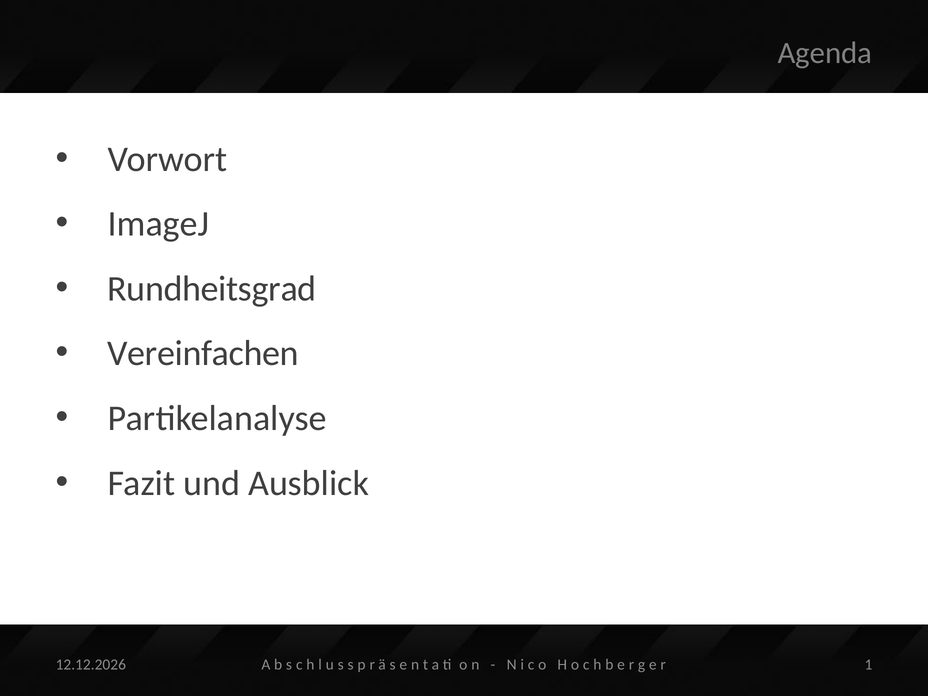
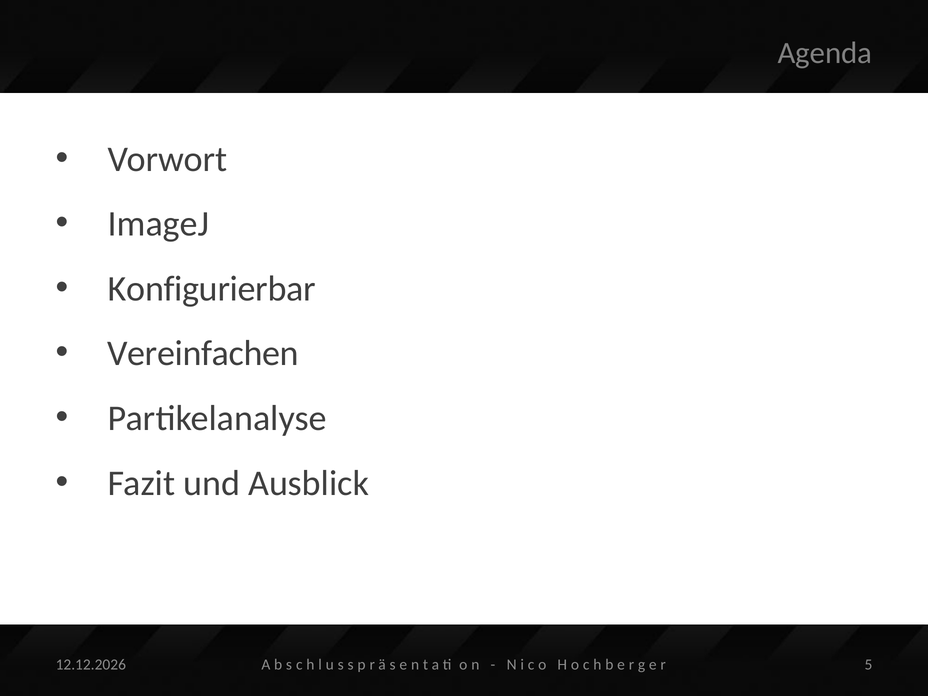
Rundheitsgrad: Rundheitsgrad -> Konfigurierbar
1: 1 -> 5
